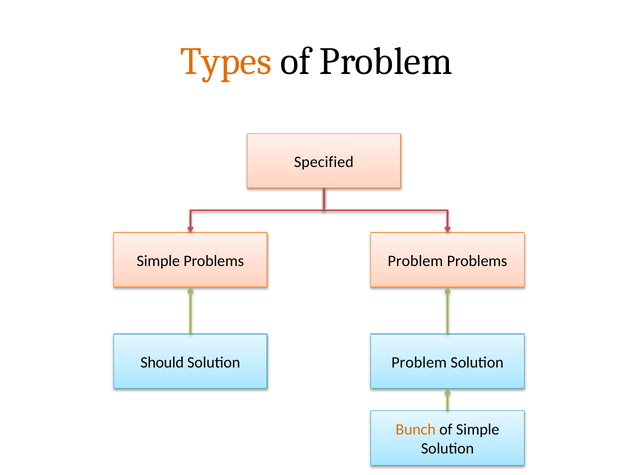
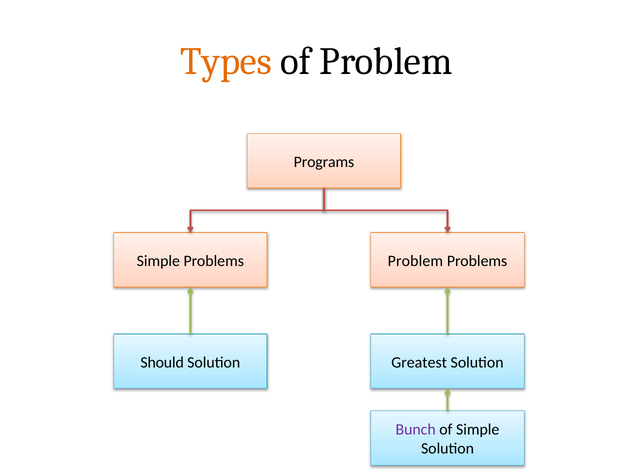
Specified: Specified -> Programs
Solution Problem: Problem -> Greatest
Bunch colour: orange -> purple
